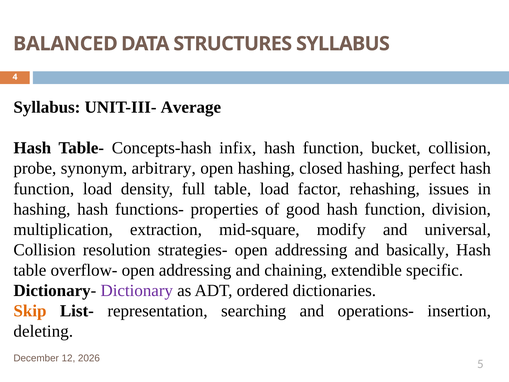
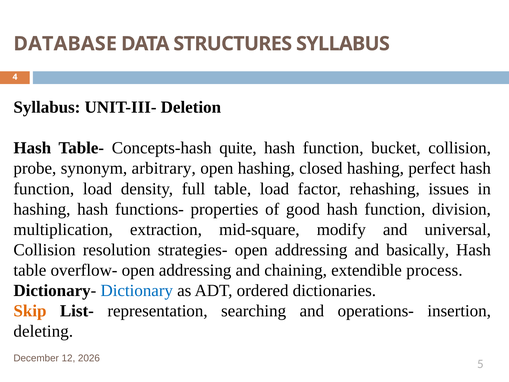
BALANCED: BALANCED -> DATABASE
Average: Average -> Deletion
infix: infix -> quite
specific: specific -> process
Dictionary colour: purple -> blue
